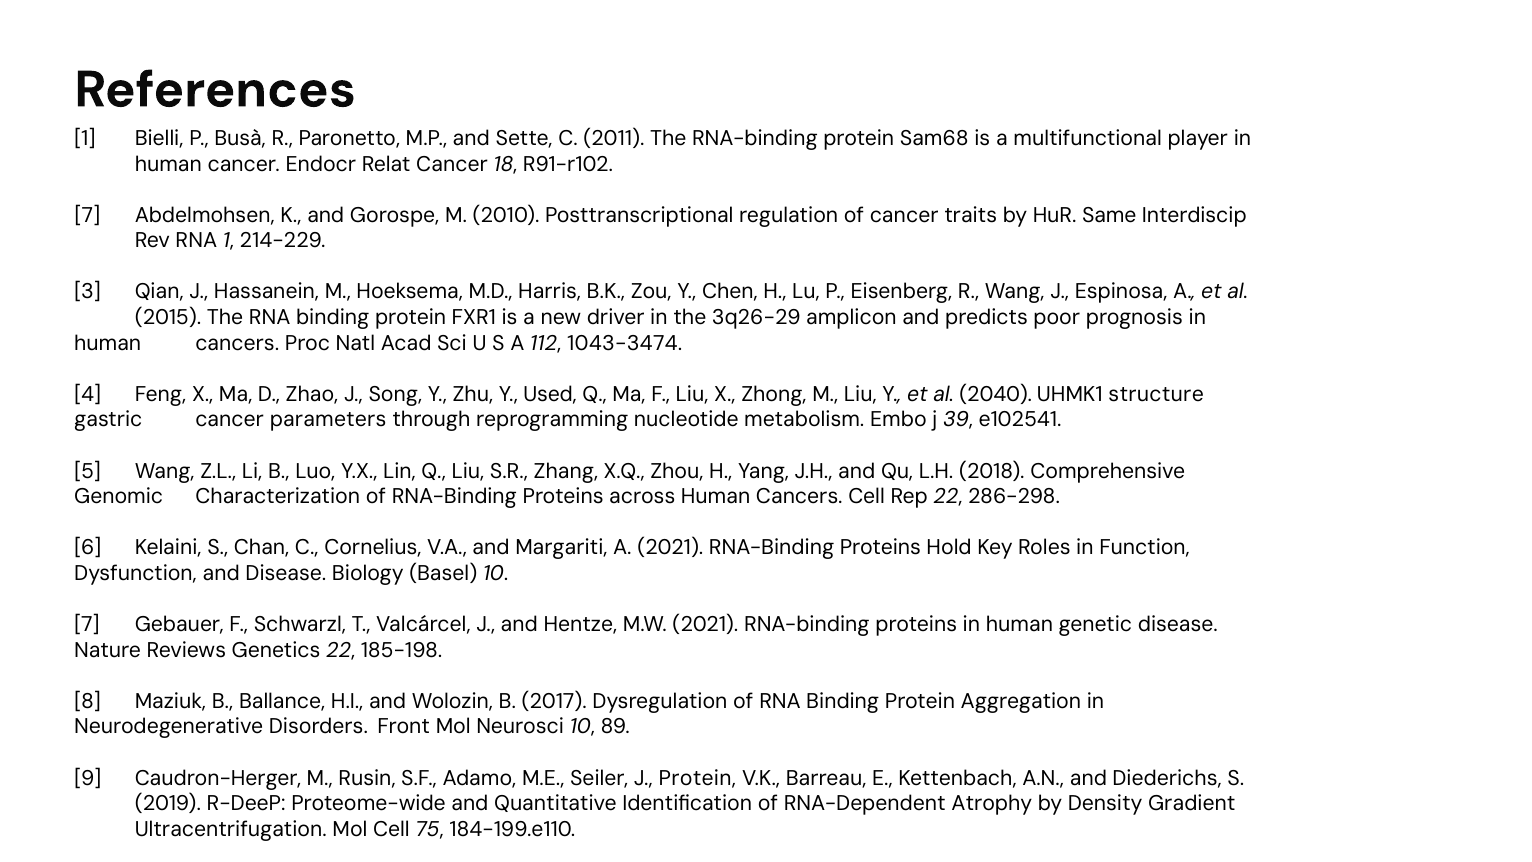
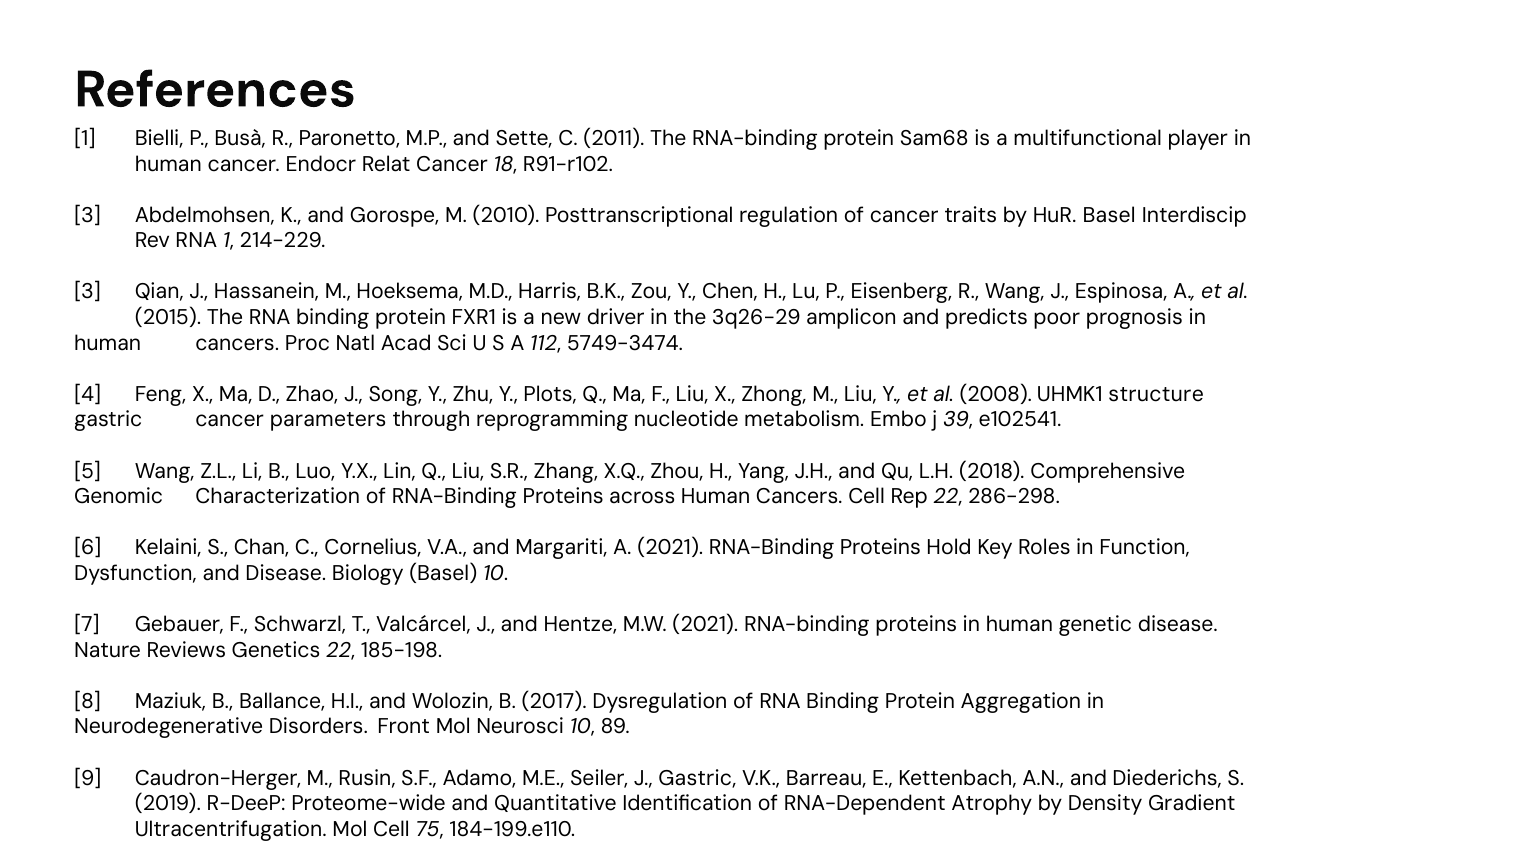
7 at (87, 215): 7 -> 3
HuR Same: Same -> Basel
1043-3474: 1043-3474 -> 5749-3474
Used: Used -> Plots
2040: 2040 -> 2008
J Protein: Protein -> Gastric
